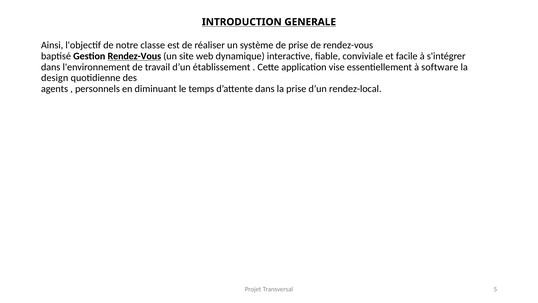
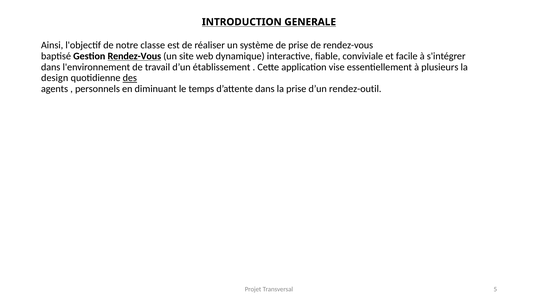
software: software -> plusieurs
des underline: none -> present
rendez-local: rendez-local -> rendez-outil
